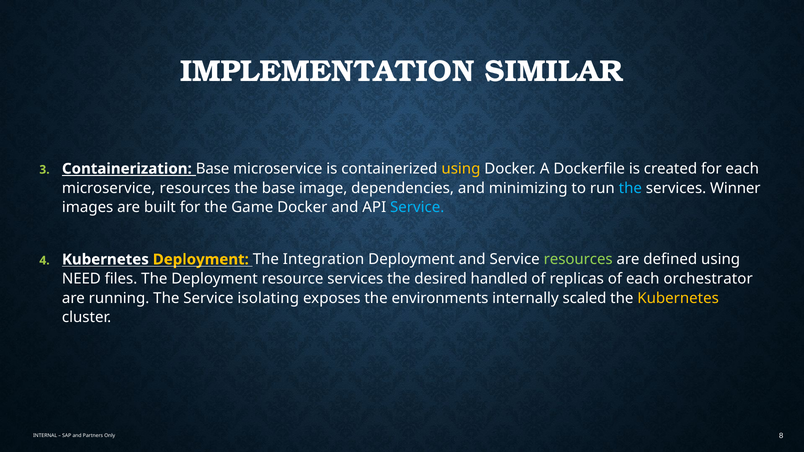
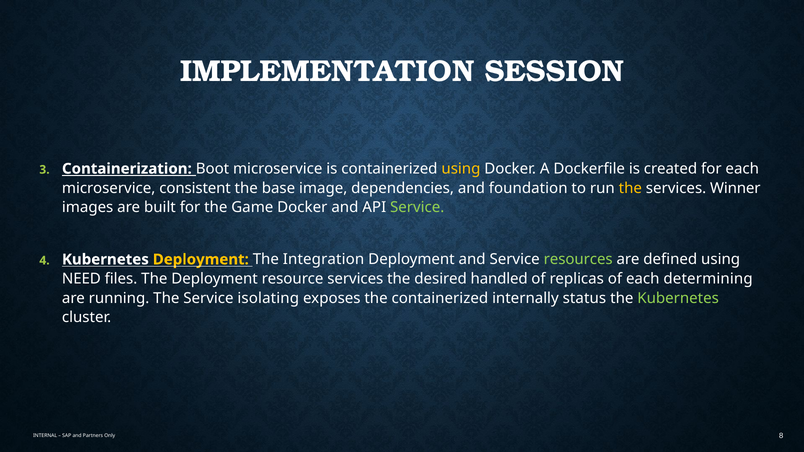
SIMILAR: SIMILAR -> SESSION
Containerization Base: Base -> Boot
microservice resources: resources -> consistent
minimizing: minimizing -> foundation
the at (630, 188) colour: light blue -> yellow
Service at (417, 207) colour: light blue -> light green
orchestrator: orchestrator -> determining
the environments: environments -> containerized
scaled: scaled -> status
Kubernetes at (678, 298) colour: yellow -> light green
